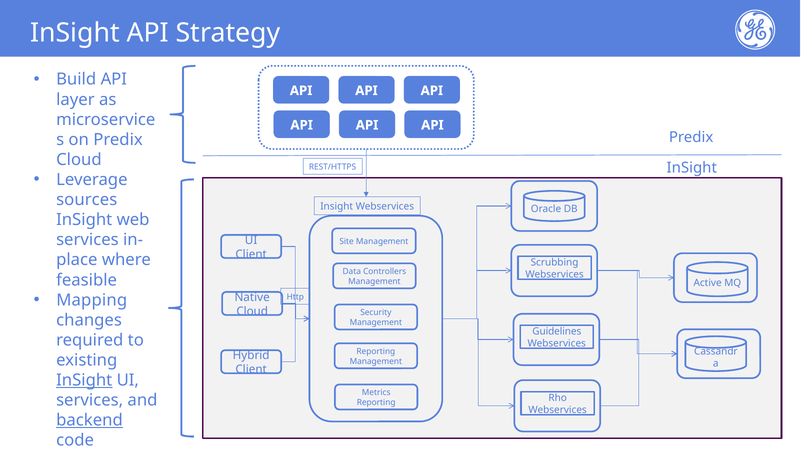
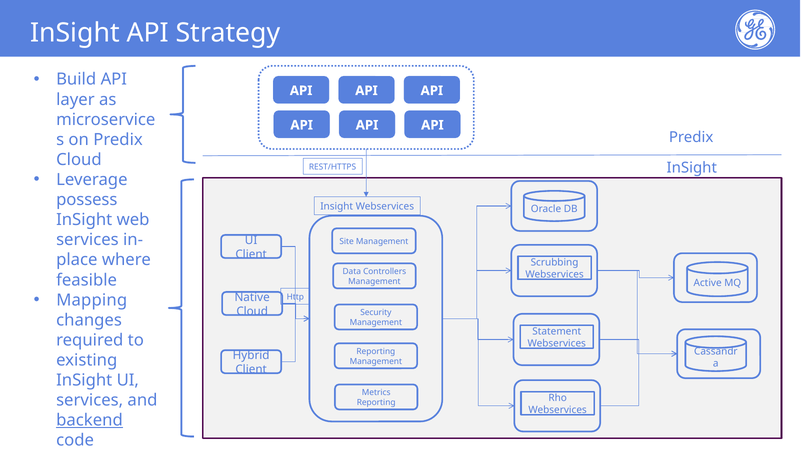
sources: sources -> possess
Guidelines: Guidelines -> Statement
InSight at (84, 380) underline: present -> none
